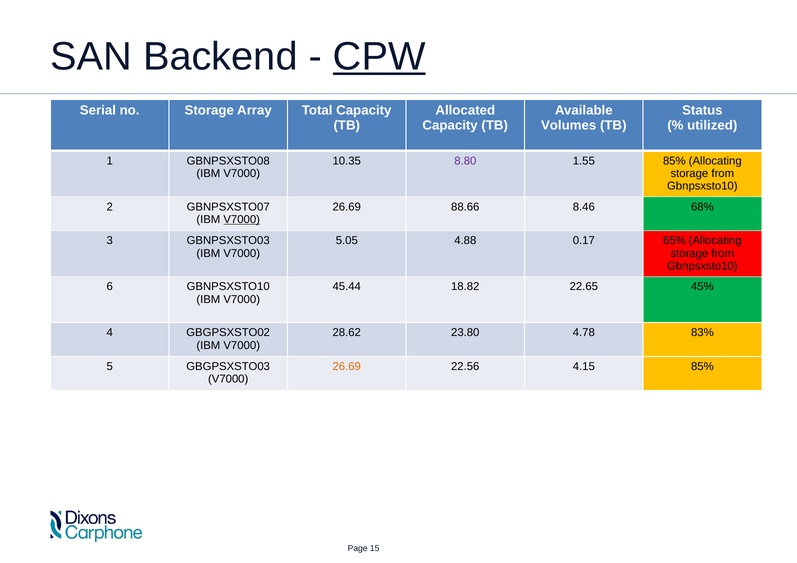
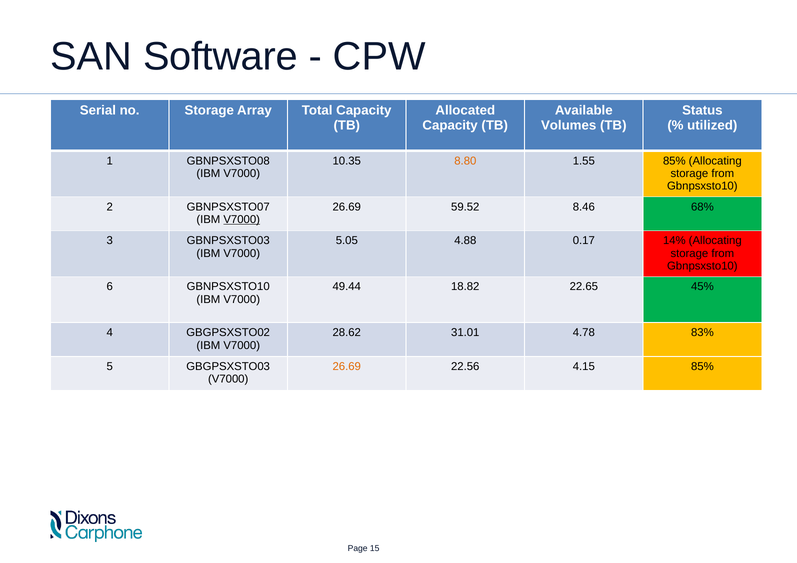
Backend: Backend -> Software
CPW underline: present -> none
8.80 colour: purple -> orange
88.66: 88.66 -> 59.52
65%: 65% -> 14%
45.44: 45.44 -> 49.44
23.80: 23.80 -> 31.01
